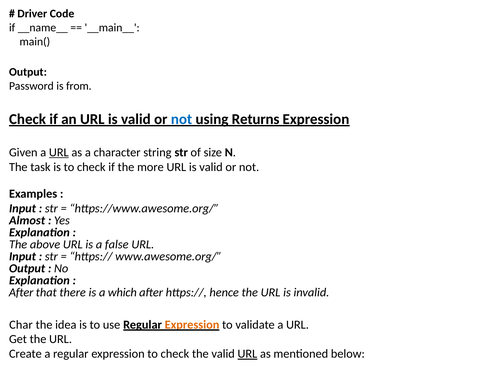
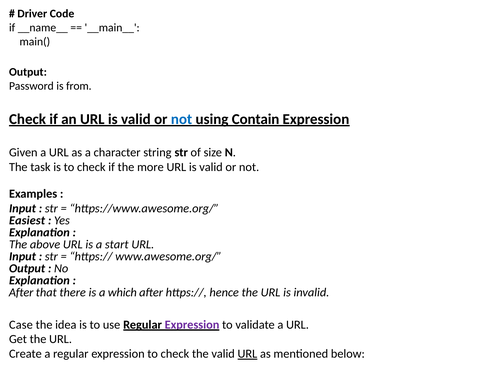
Returns: Returns -> Contain
URL at (59, 152) underline: present -> none
Almost: Almost -> Easiest
false: false -> start
Char: Char -> Case
Expression at (192, 325) colour: orange -> purple
